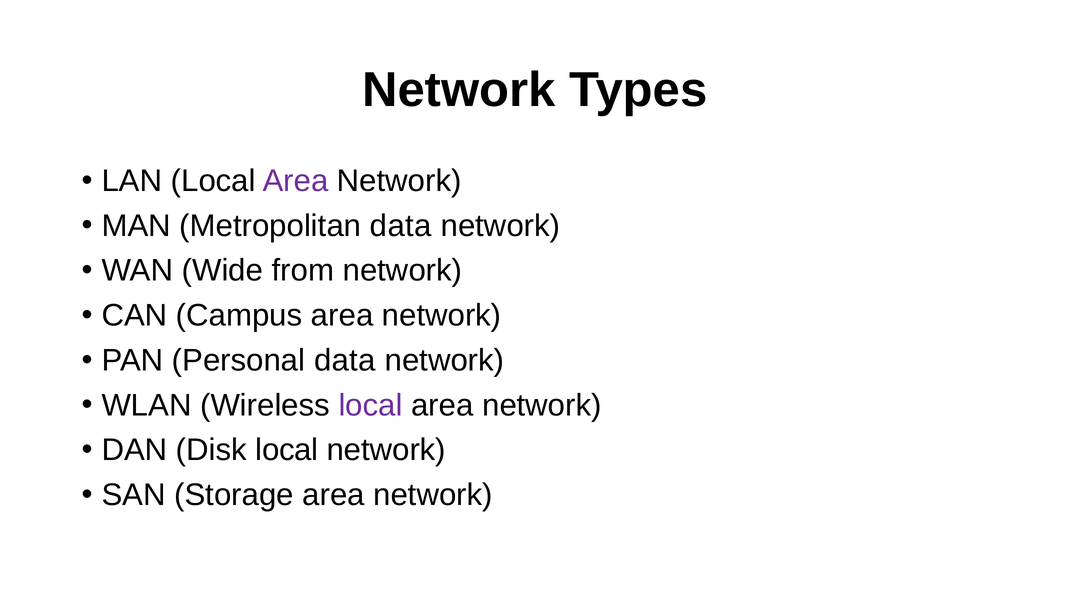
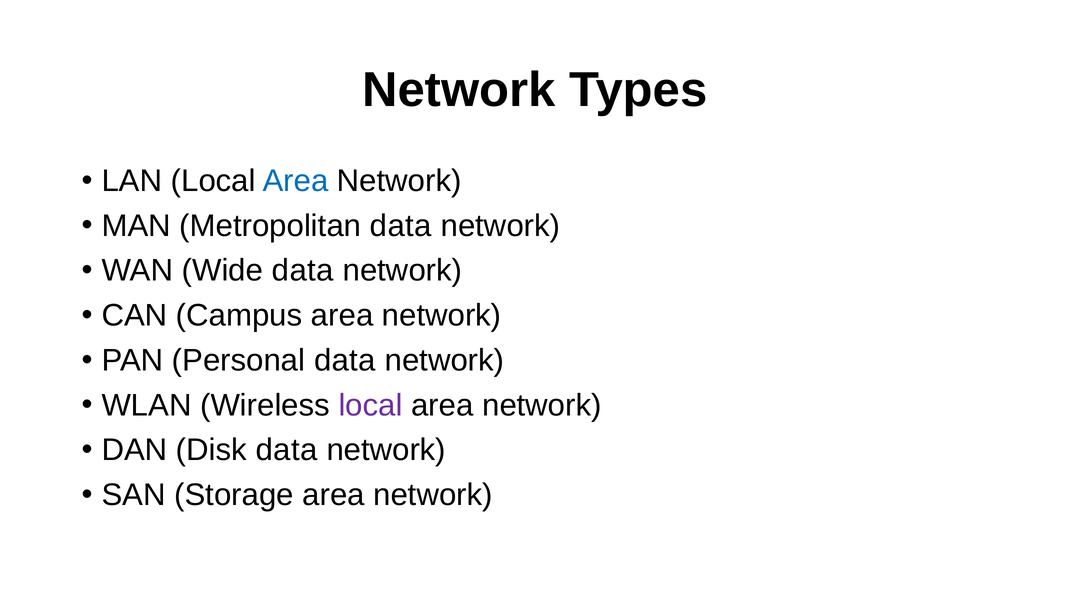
Area at (296, 181) colour: purple -> blue
Wide from: from -> data
Disk local: local -> data
